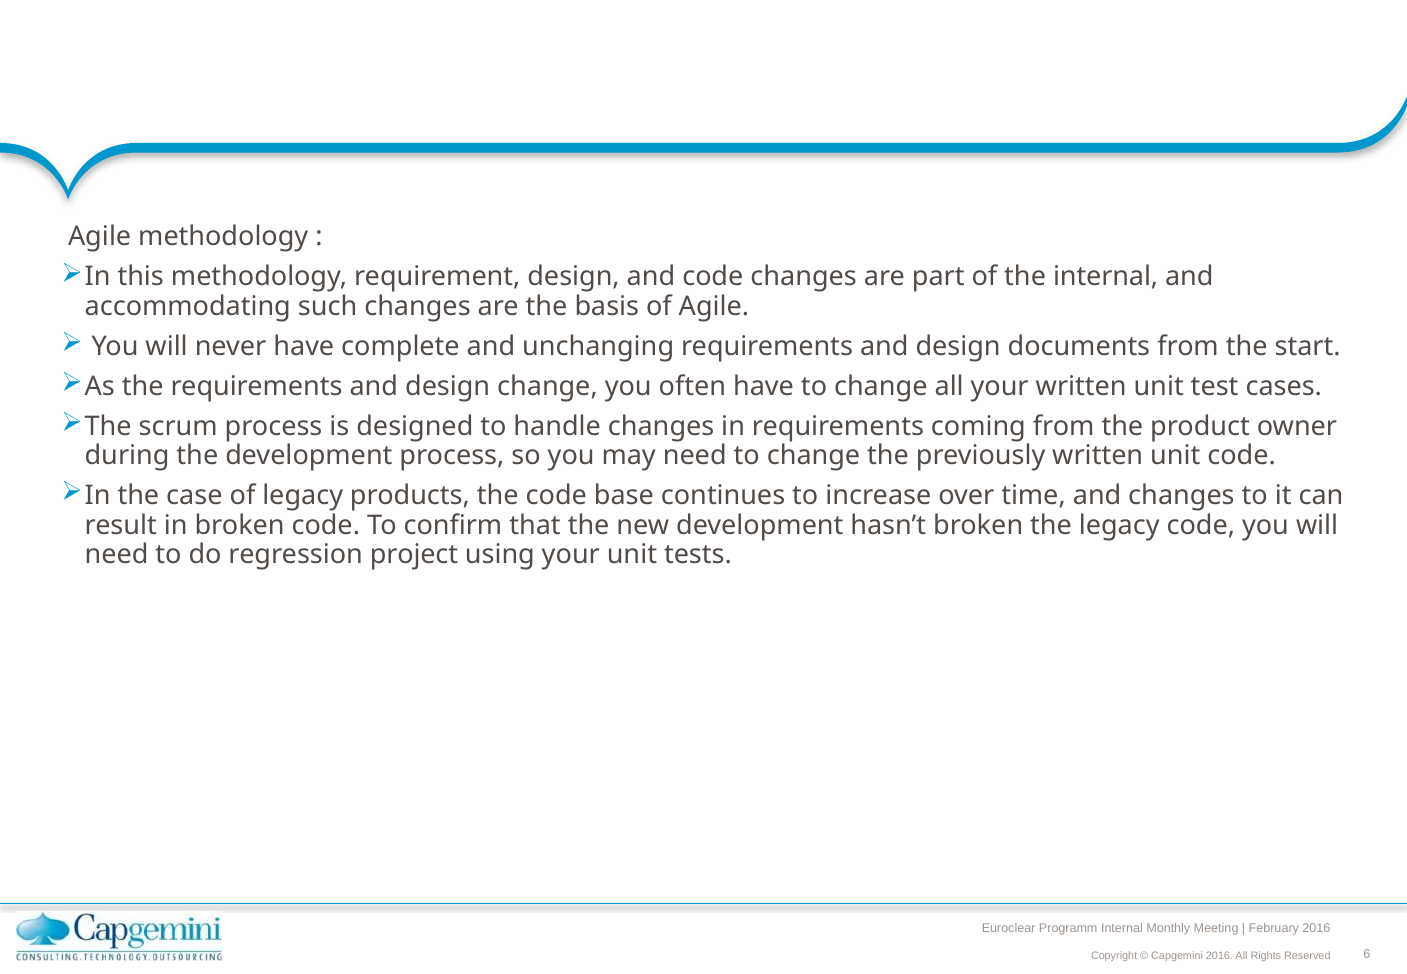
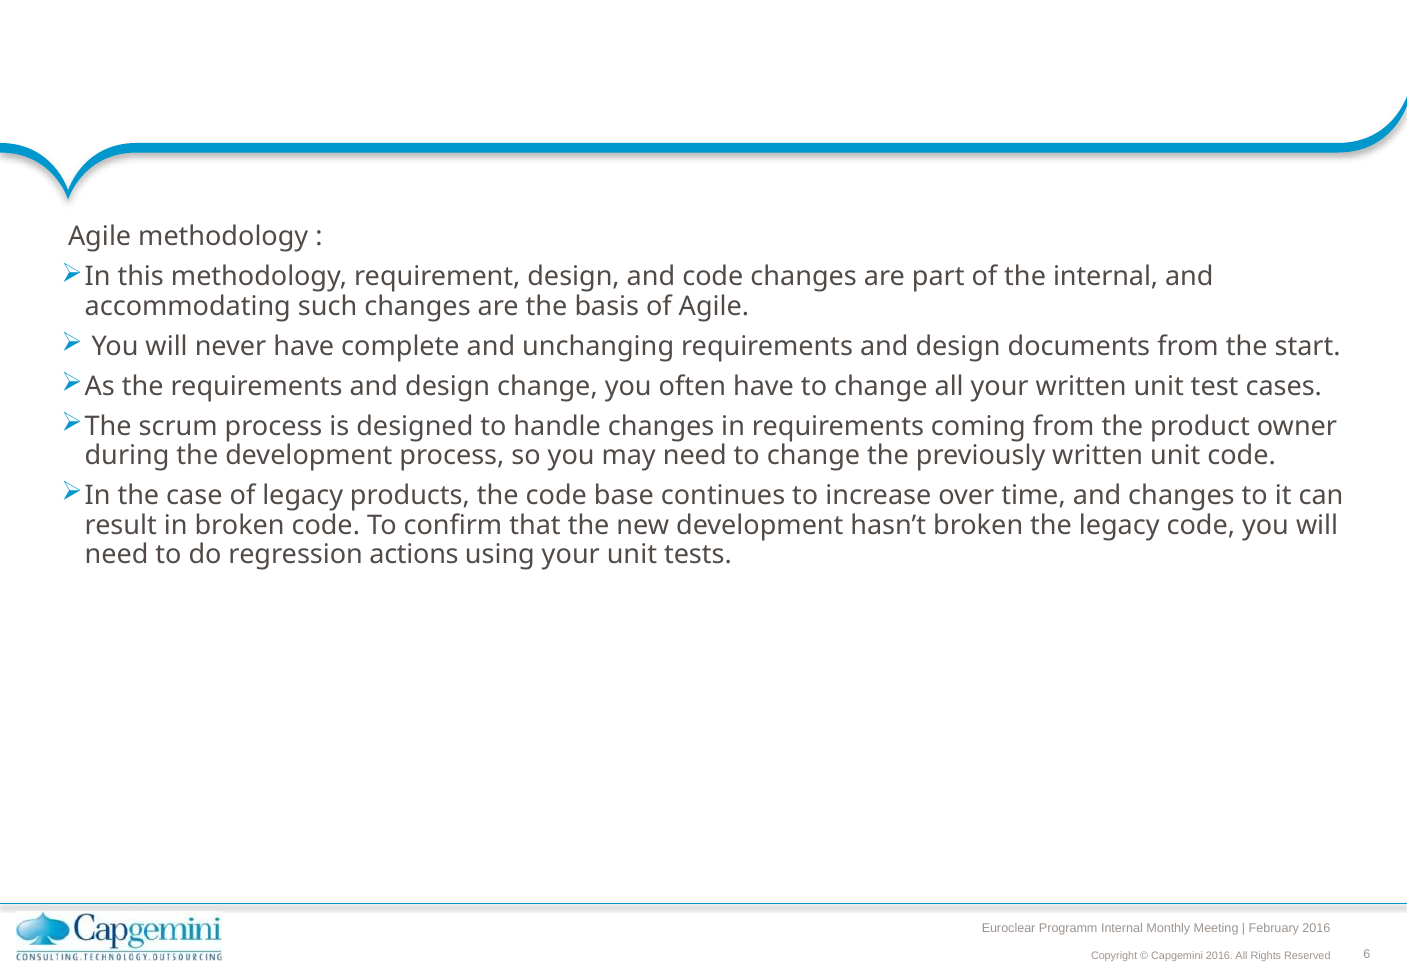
project: project -> actions
